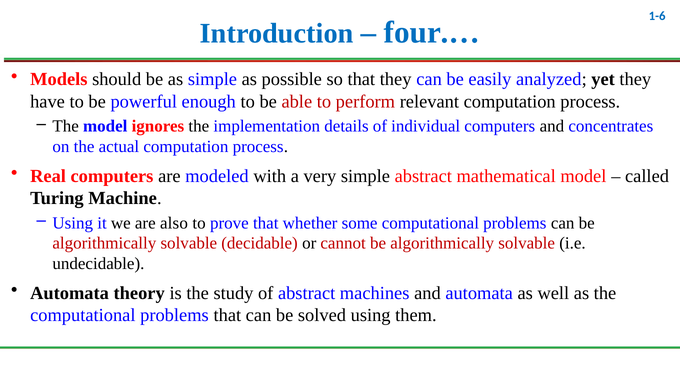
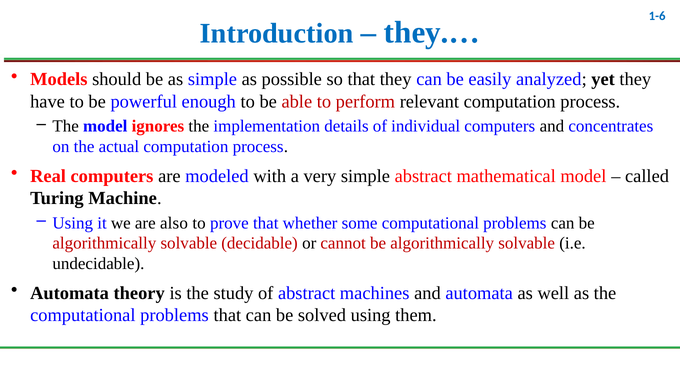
four.…: four.… -> they.…
